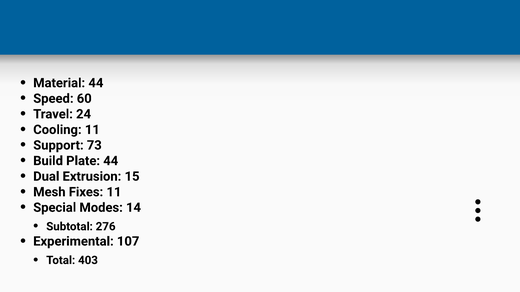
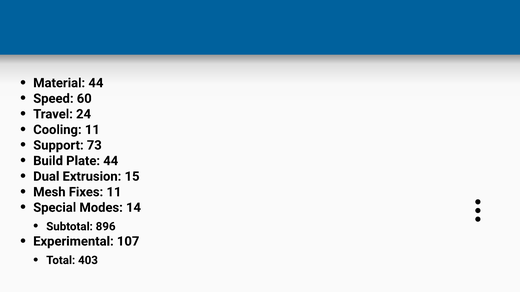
276: 276 -> 896
